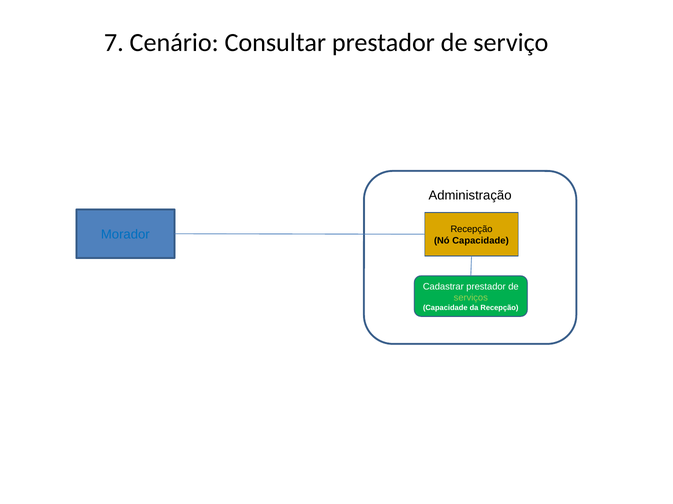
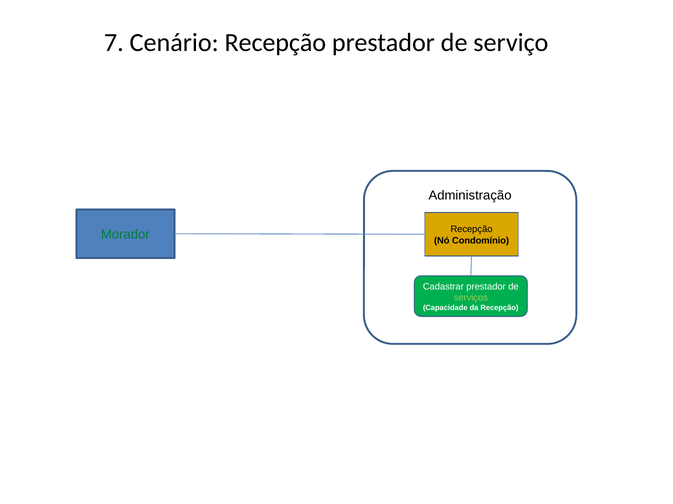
Cenário Consultar: Consultar -> Recepção
Morador colour: blue -> green
Nó Capacidade: Capacidade -> Condomínio
